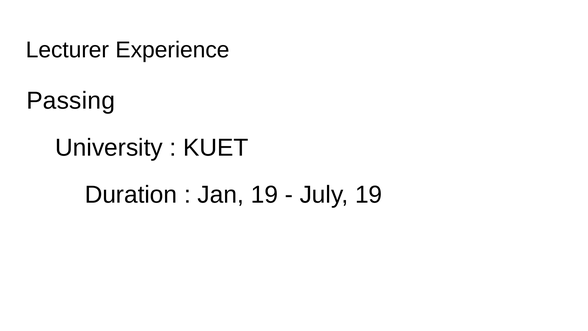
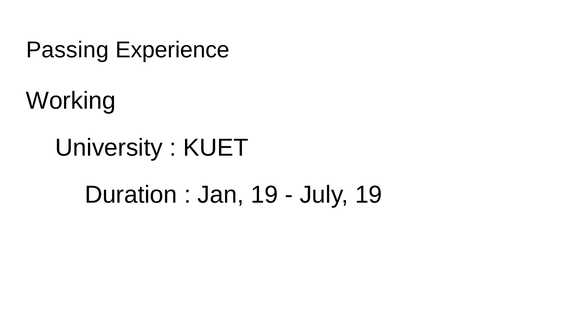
Lecturer: Lecturer -> Passing
Passing: Passing -> Working
